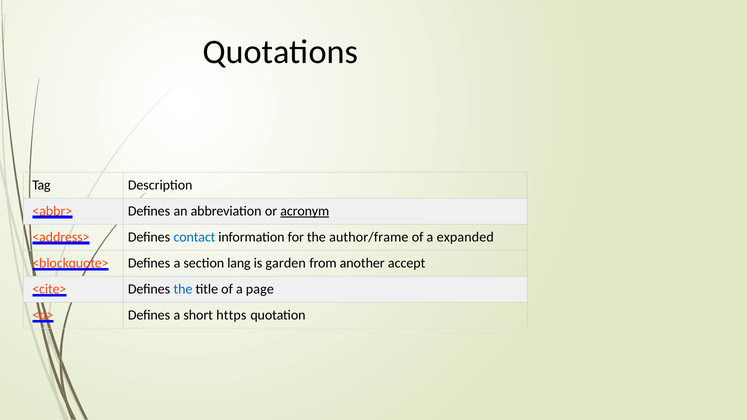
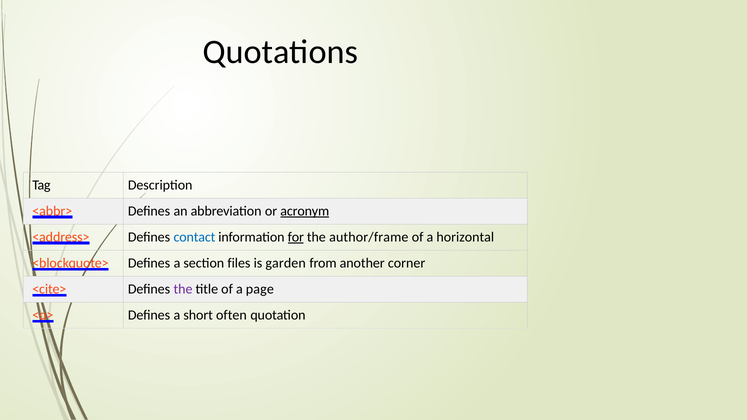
for underline: none -> present
expanded: expanded -> horizontal
lang: lang -> files
accept: accept -> corner
the at (183, 289) colour: blue -> purple
https: https -> often
